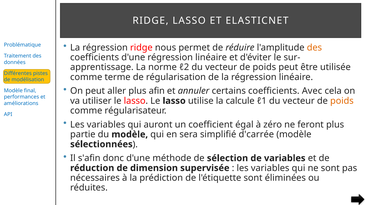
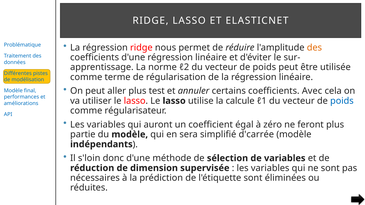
afin: afin -> test
poids at (342, 101) colour: orange -> blue
sélectionnées: sélectionnées -> indépendants
s'afin: s'afin -> s'loin
